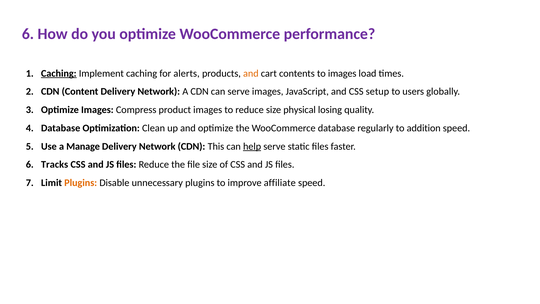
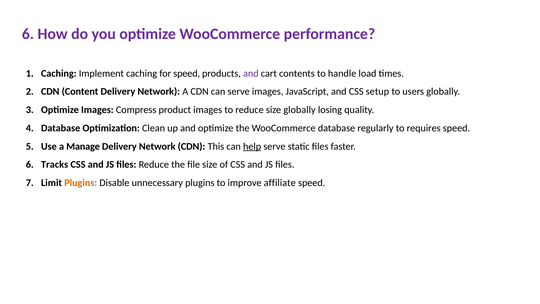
Caching at (59, 73) underline: present -> none
for alerts: alerts -> speed
and at (251, 73) colour: orange -> purple
to images: images -> handle
size physical: physical -> globally
addition: addition -> requires
